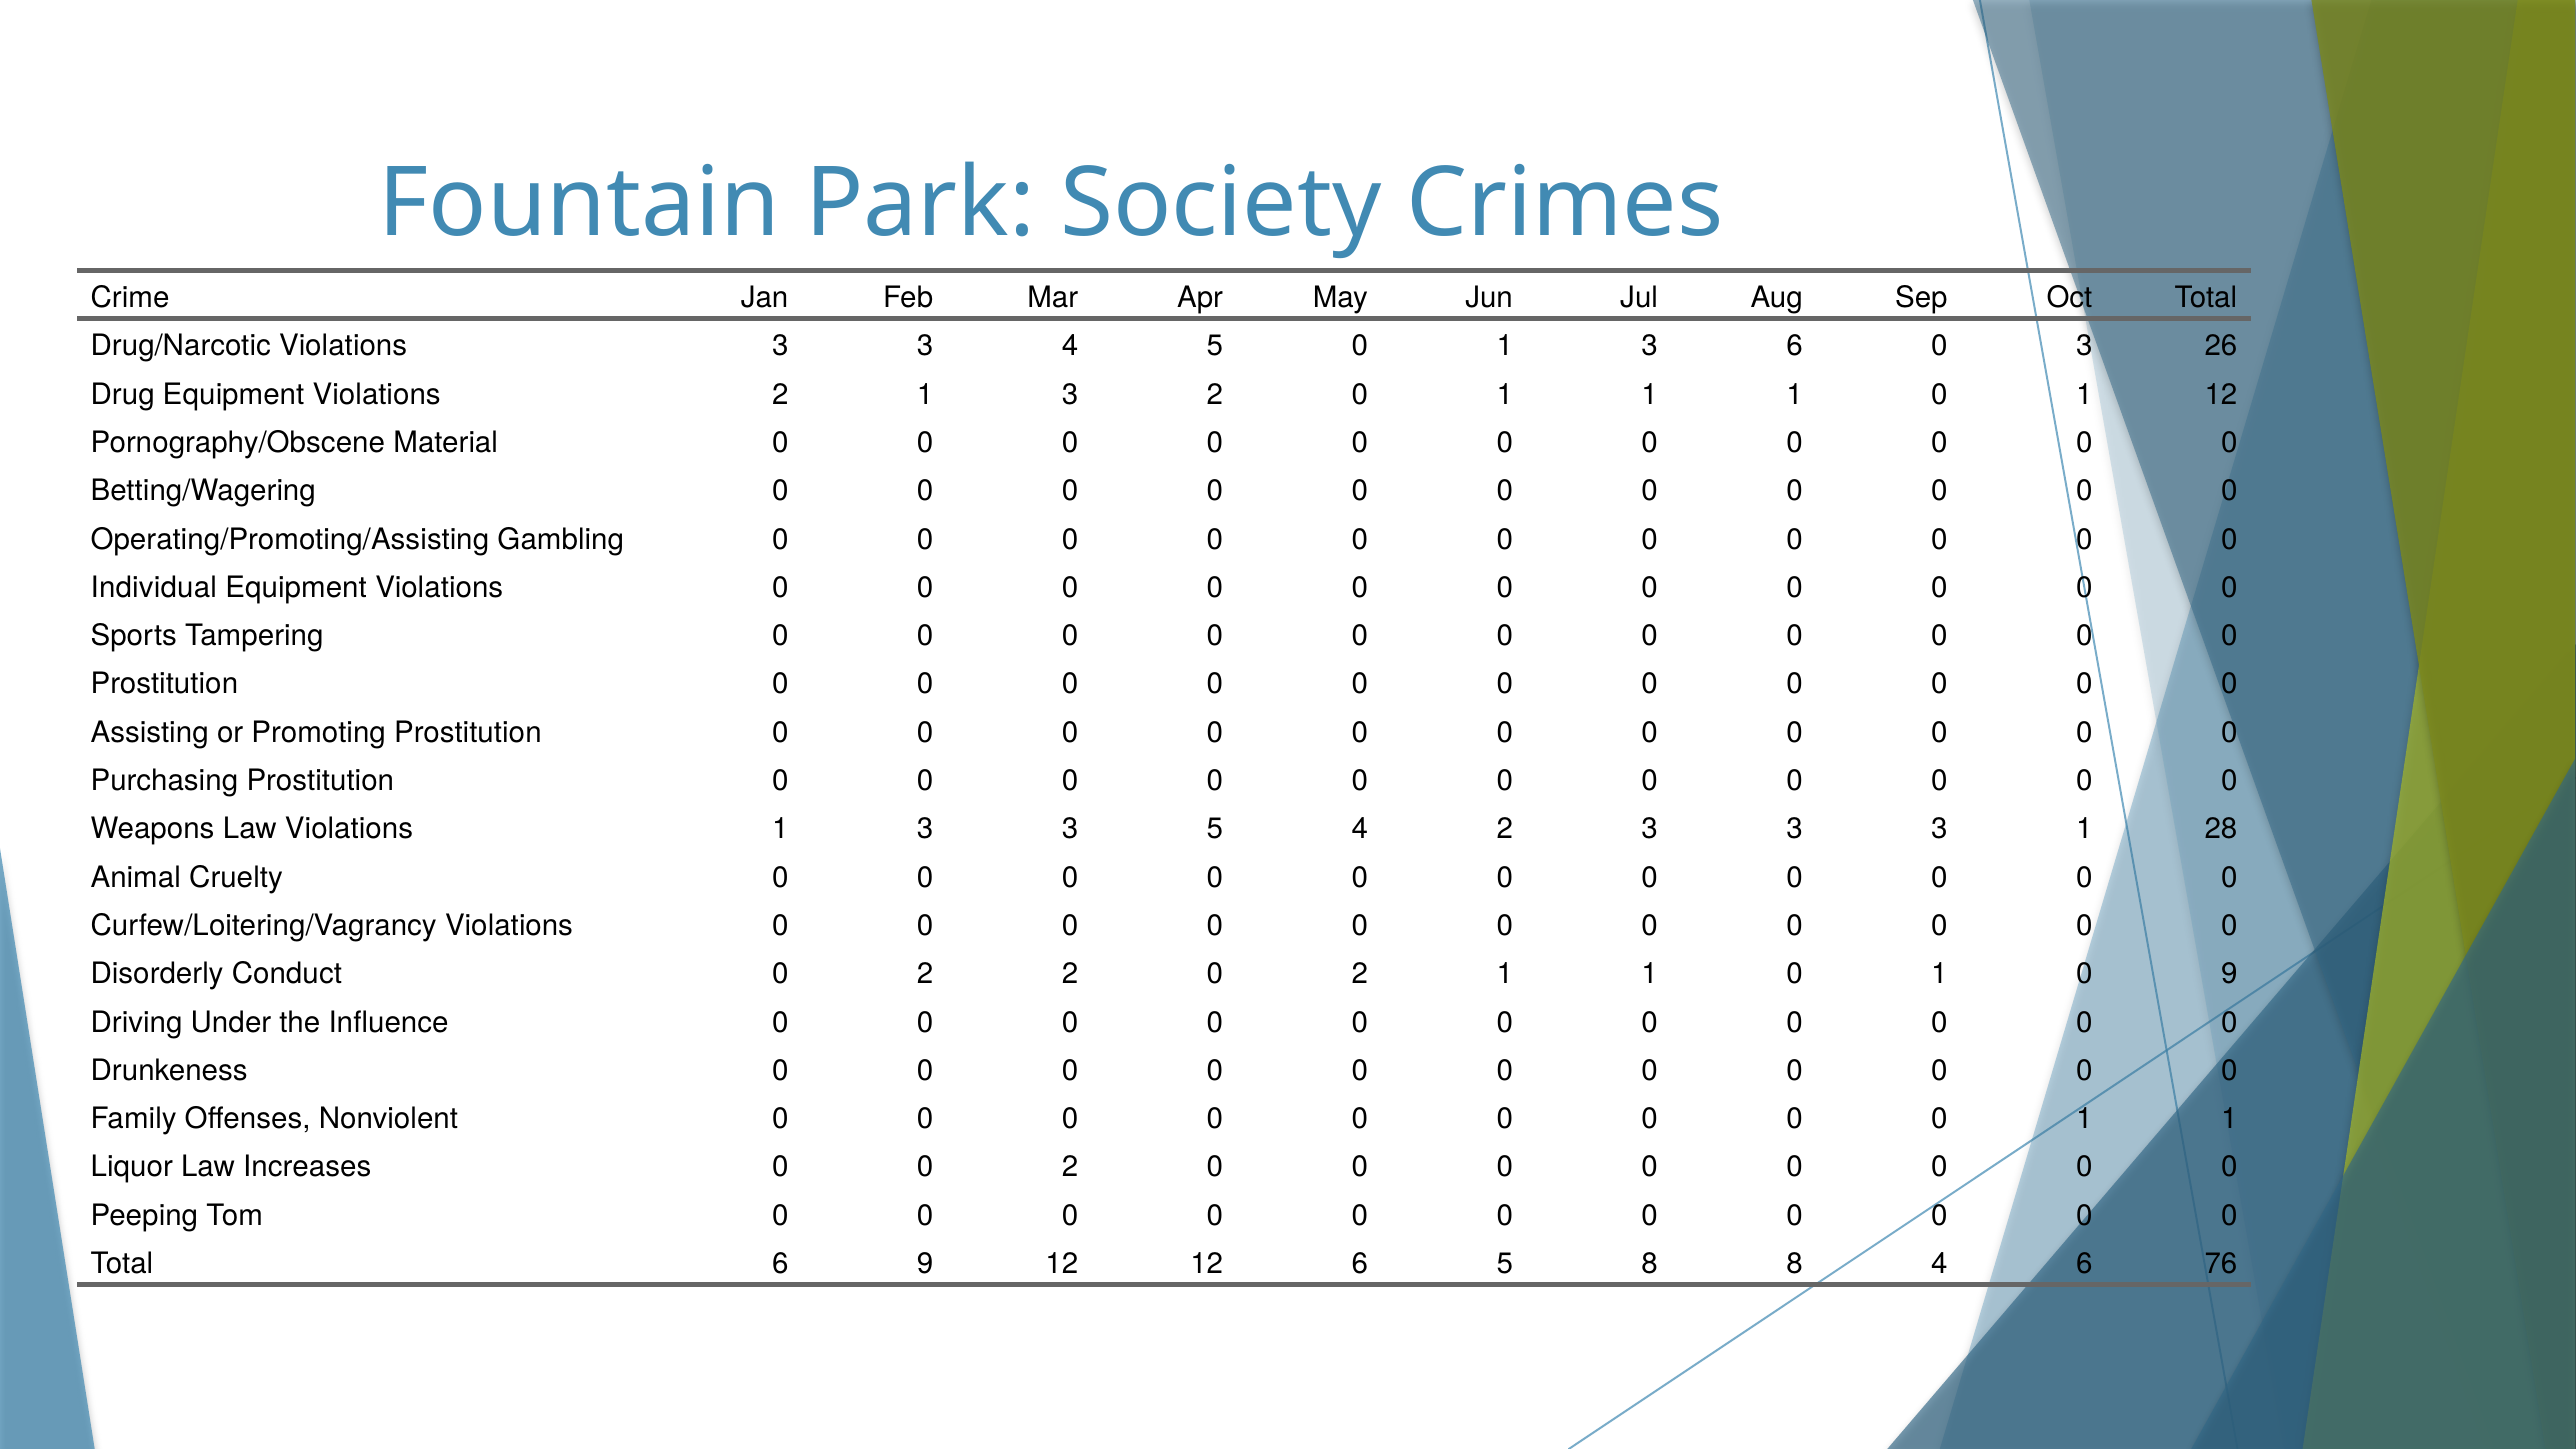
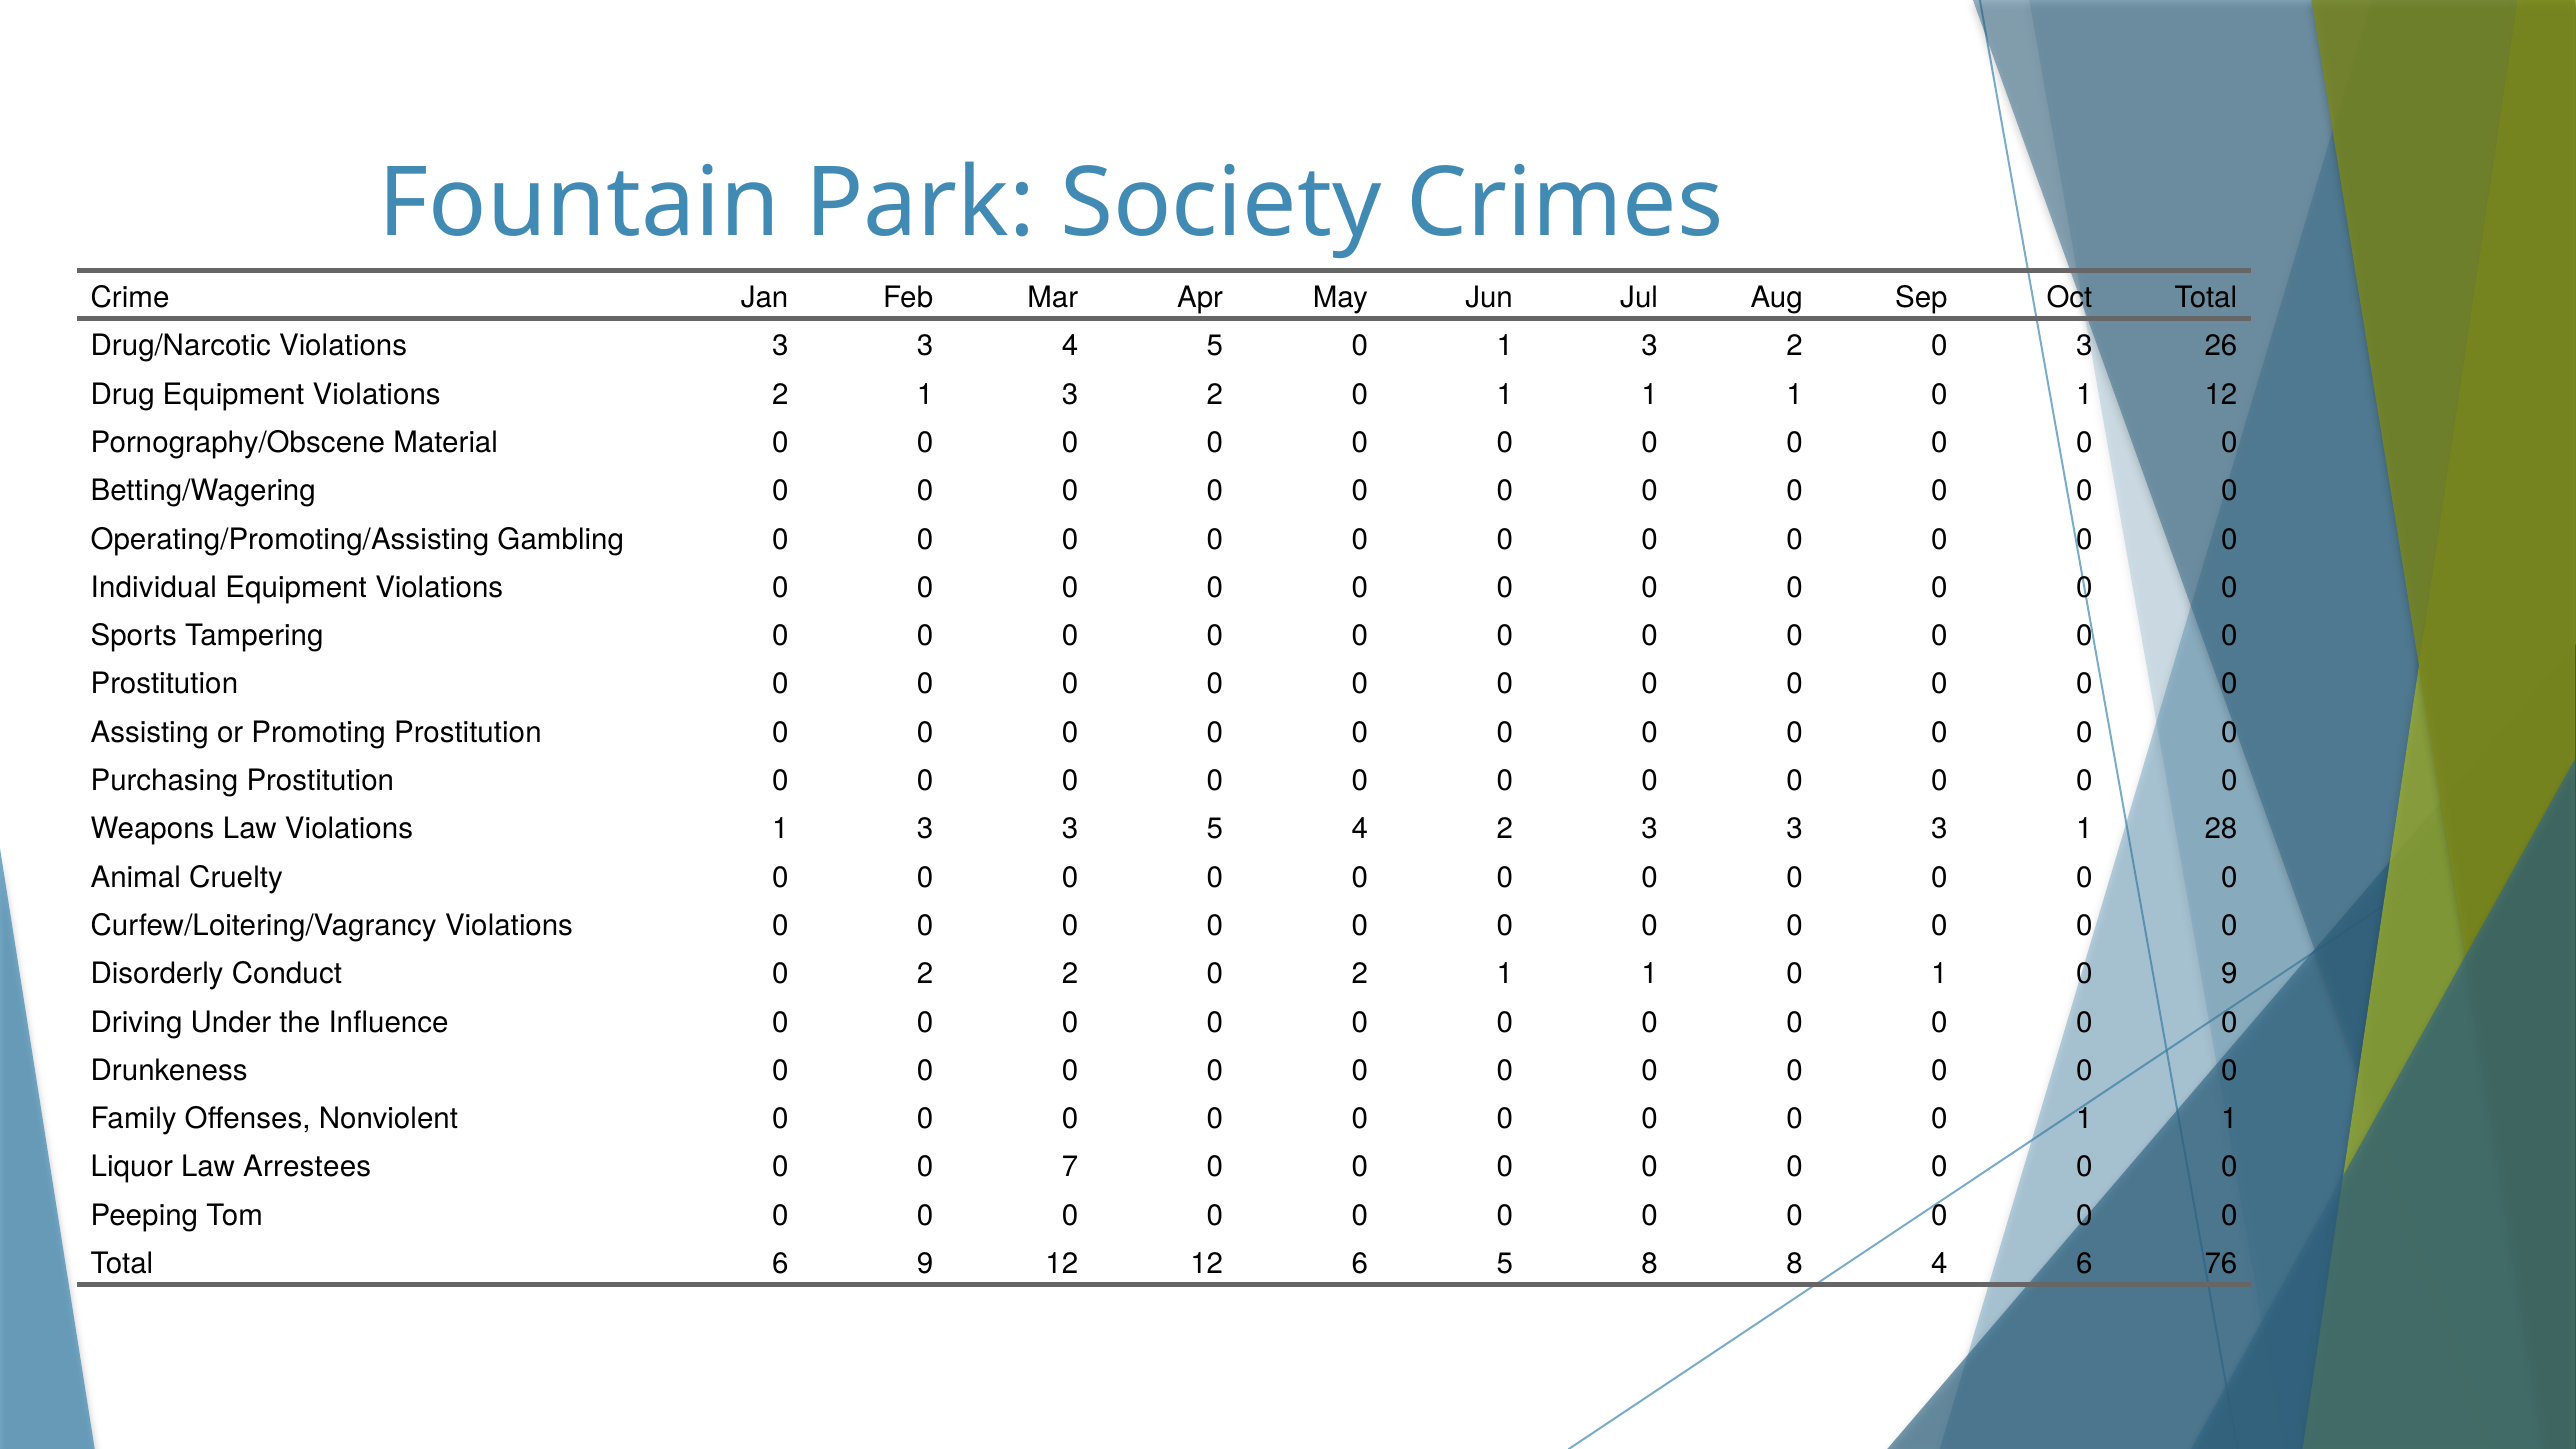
0 1 3 6: 6 -> 2
Increases: Increases -> Arrestees
0 0 2: 2 -> 7
